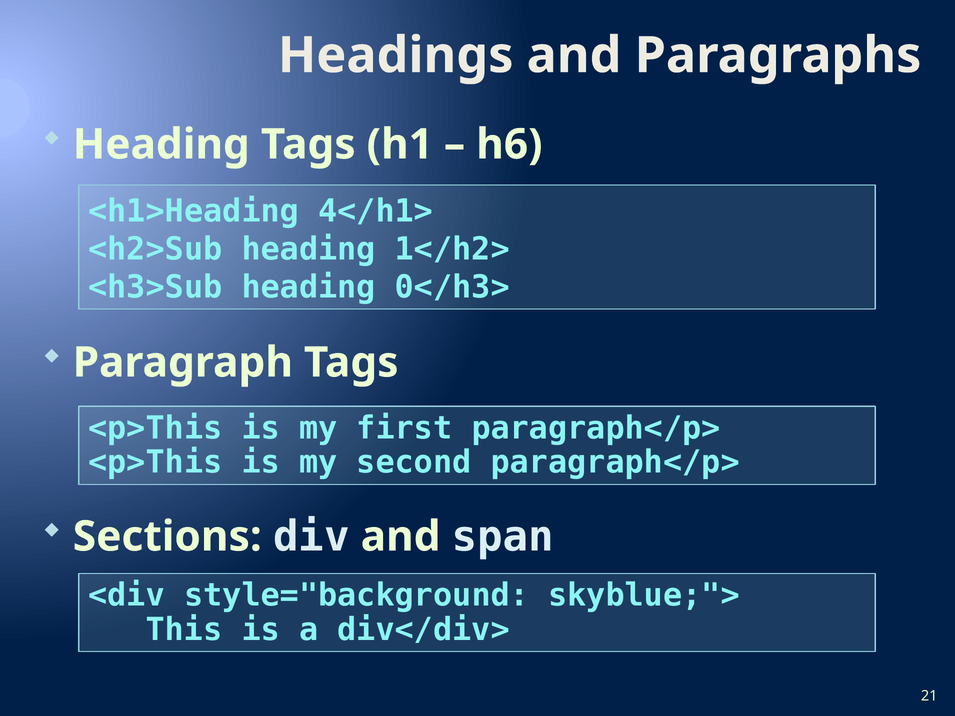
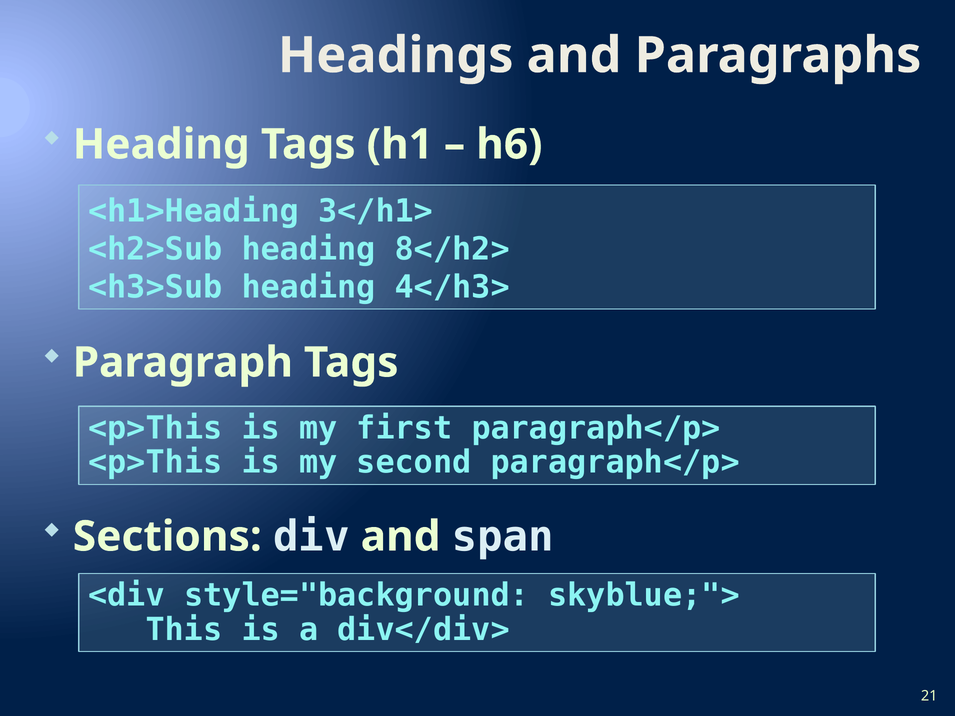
4</h1>: 4</h1> -> 3</h1>
1</h2>: 1</h2> -> 8</h2>
0</h3>: 0</h3> -> 4</h3>
